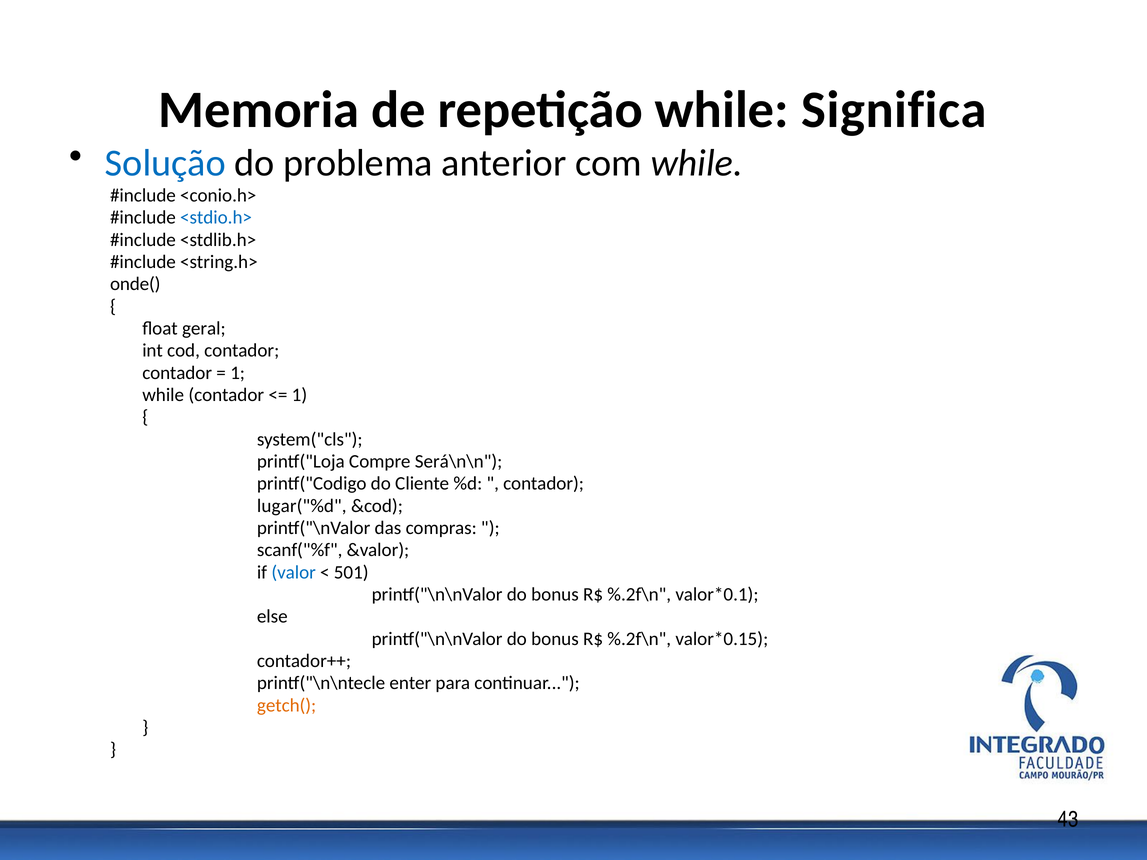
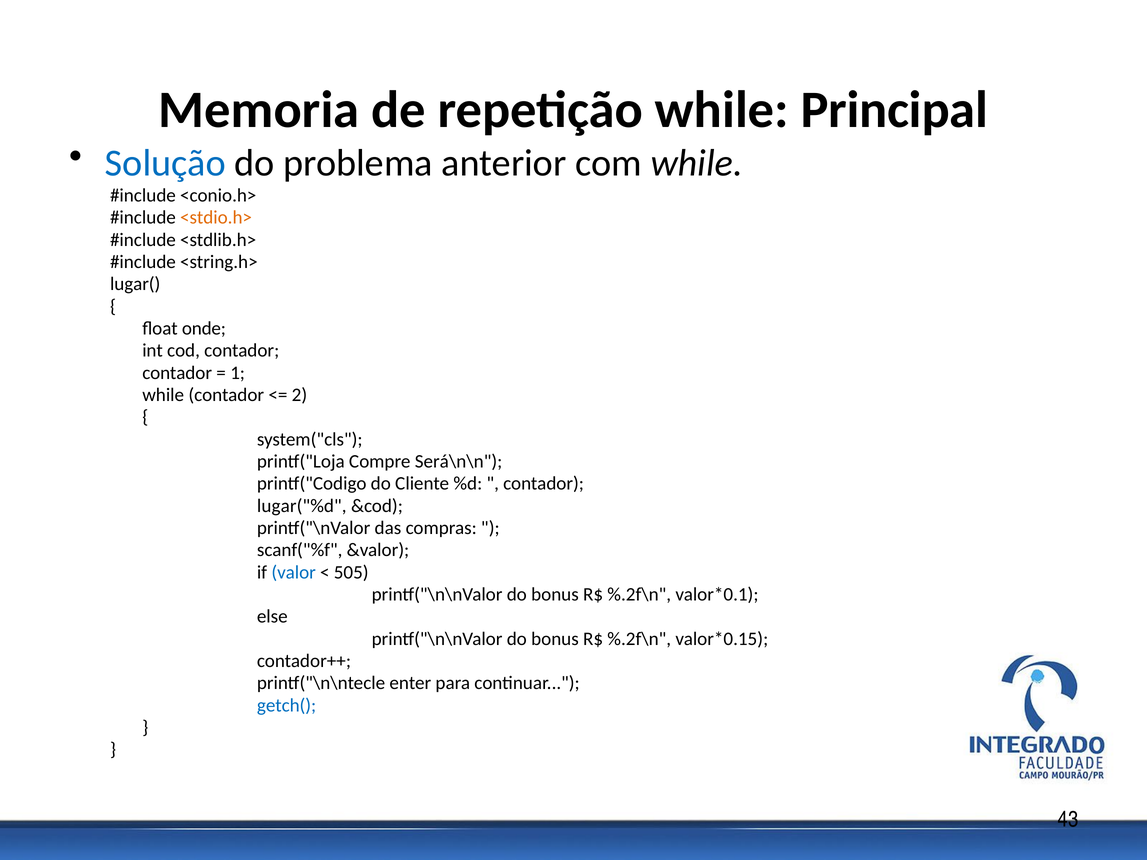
Significa: Significa -> Principal
<stdio.h> colour: blue -> orange
onde(: onde( -> lugar(
geral: geral -> onde
1 at (299, 395): 1 -> 2
501: 501 -> 505
getch( colour: orange -> blue
